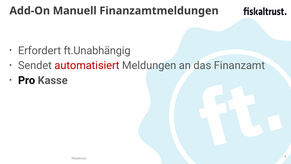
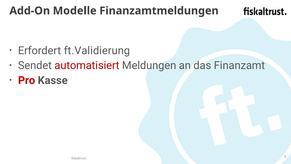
Manuell: Manuell -> Modelle
ft.Unabhängig: ft.Unabhängig -> ft.Validierung
Pro colour: black -> red
